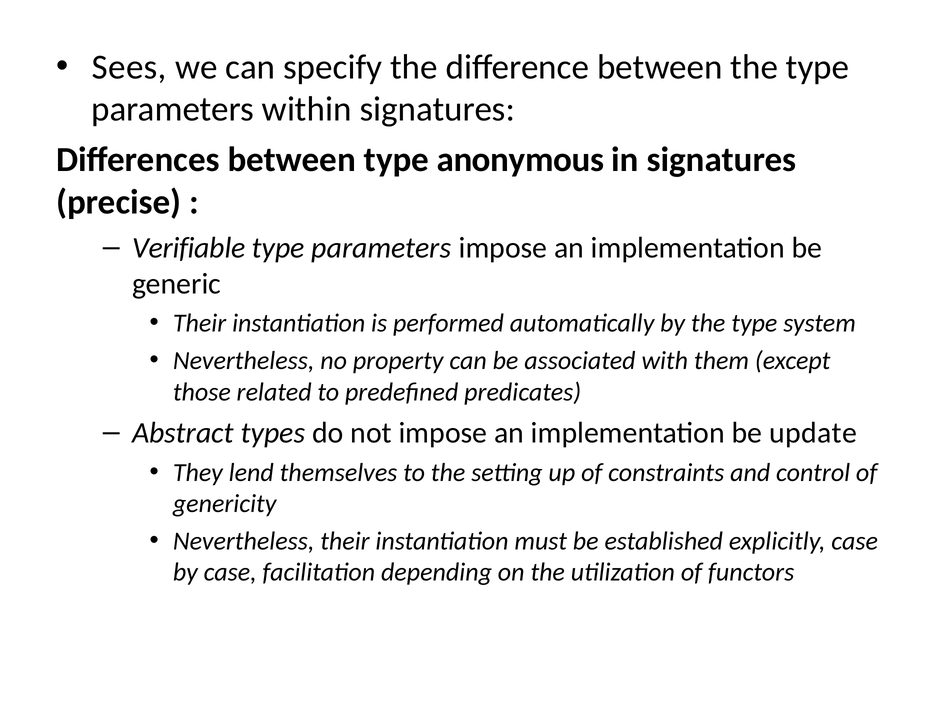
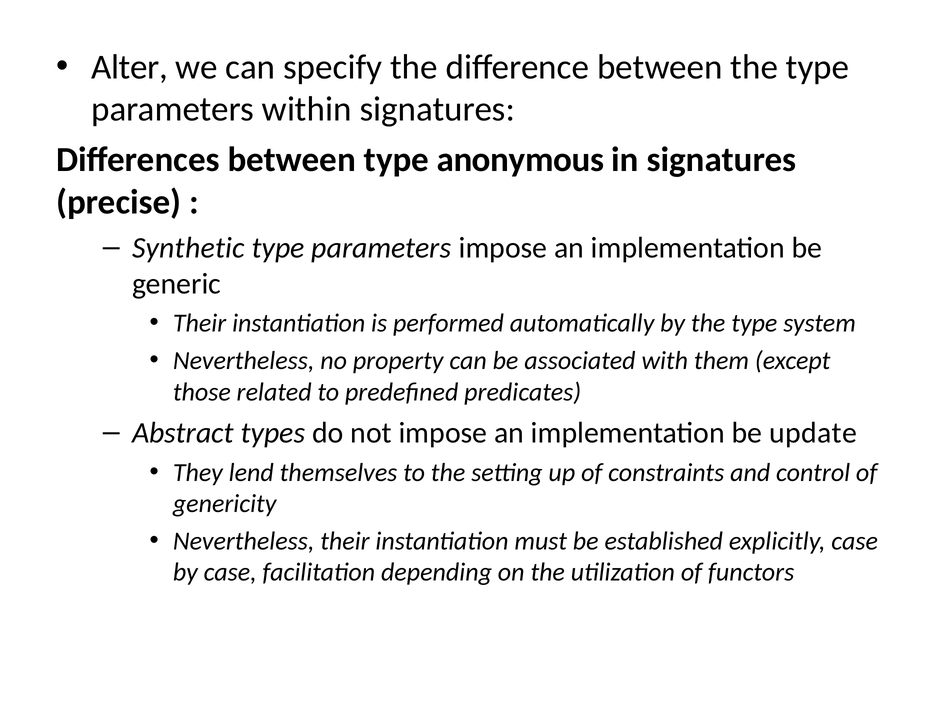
Sees: Sees -> Alter
Verifiable: Verifiable -> Synthetic
